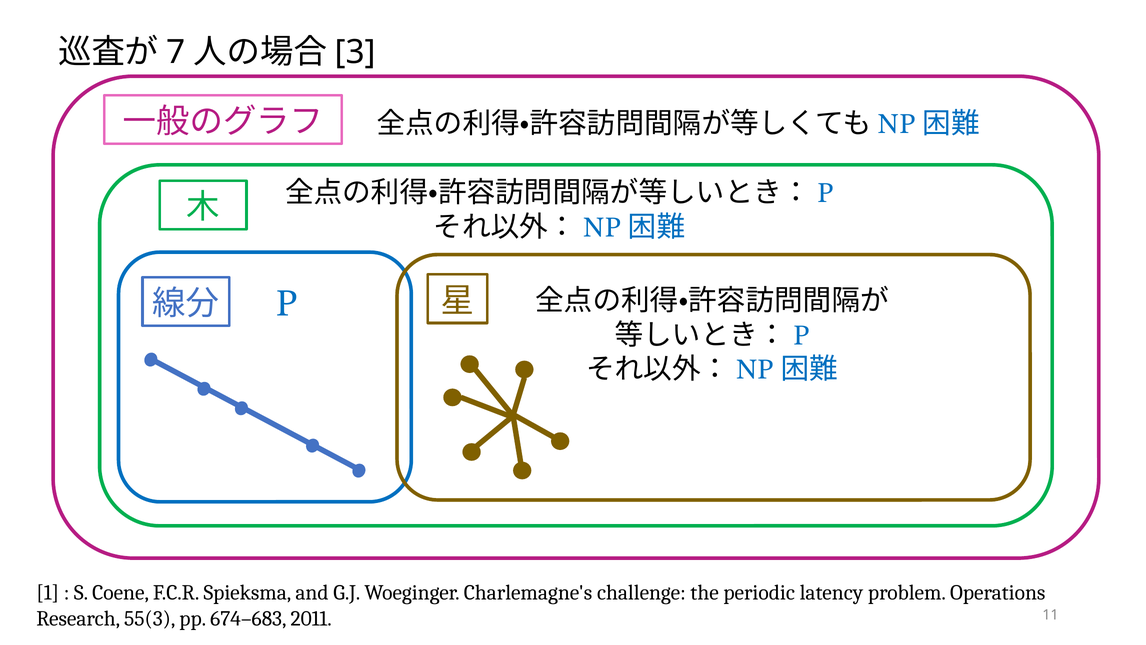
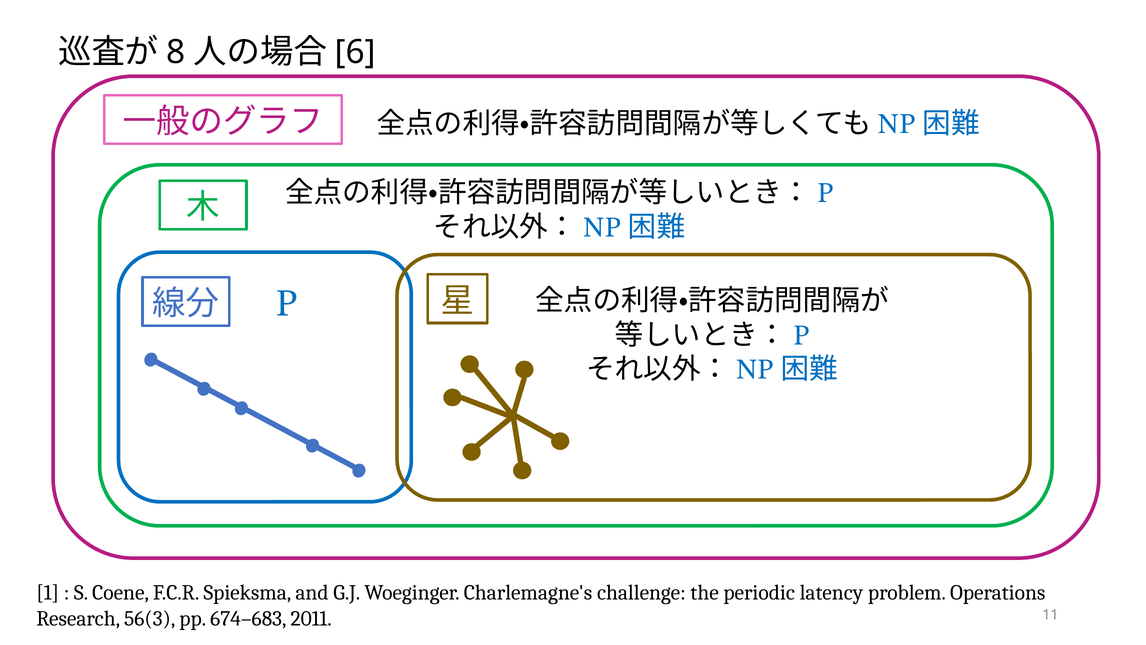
7: 7 -> 8
3: 3 -> 6
55(3: 55(3 -> 56(3
